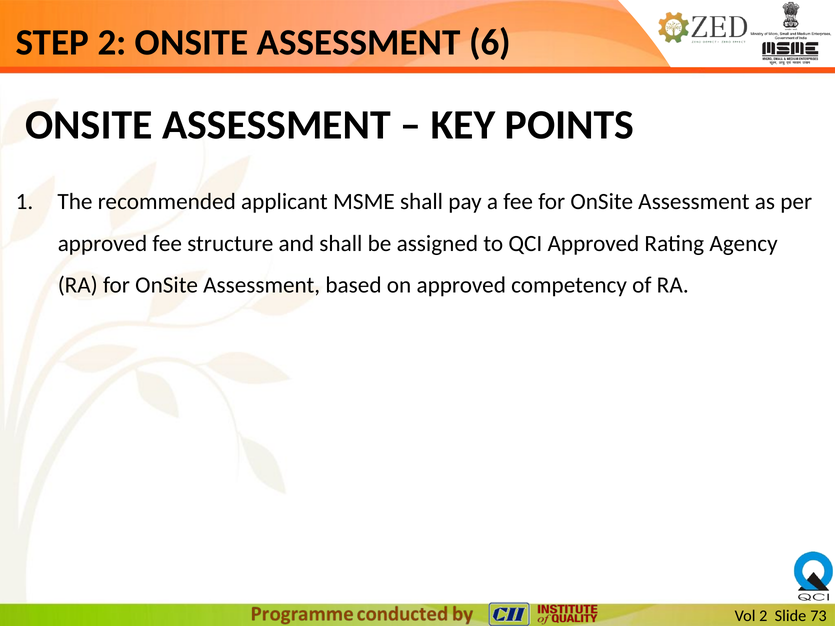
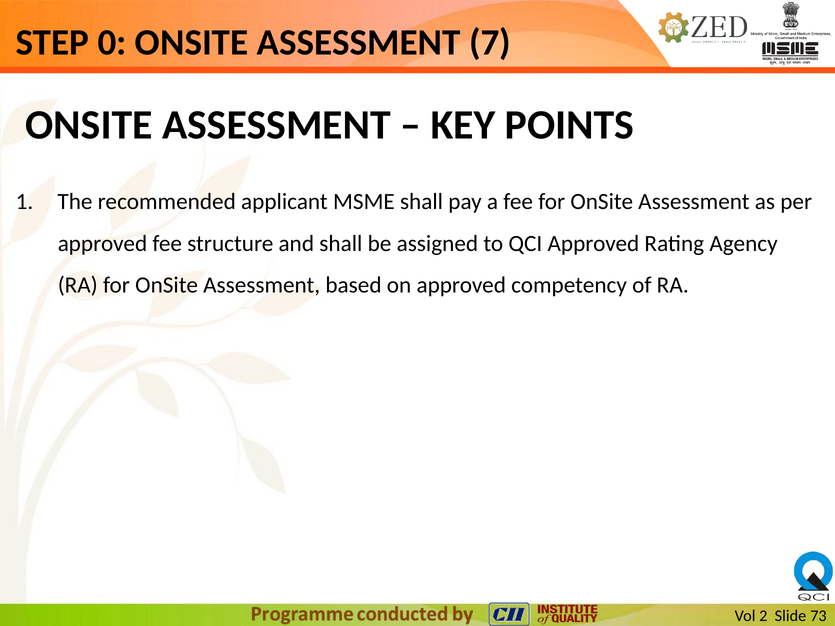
STEP 2: 2 -> 0
6: 6 -> 7
